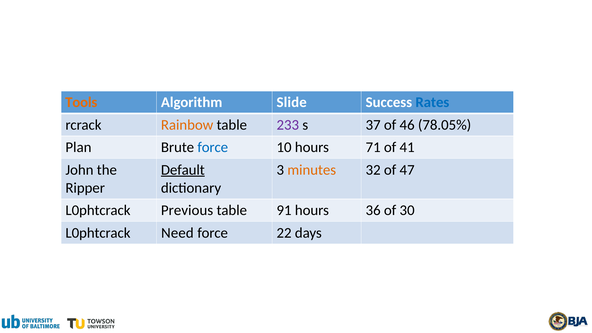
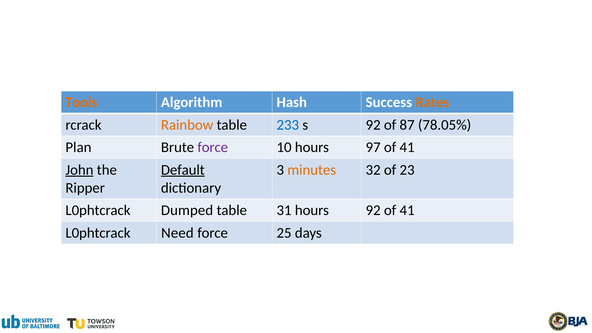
Slide: Slide -> Hash
Rates colour: blue -> orange
233 colour: purple -> blue
s 37: 37 -> 92
46: 46 -> 87
force at (213, 147) colour: blue -> purple
71: 71 -> 97
John underline: none -> present
47: 47 -> 23
Previous: Previous -> Dumped
91: 91 -> 31
hours 36: 36 -> 92
30 at (407, 210): 30 -> 41
22: 22 -> 25
